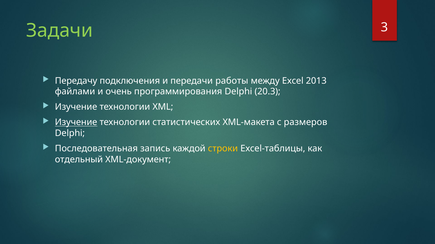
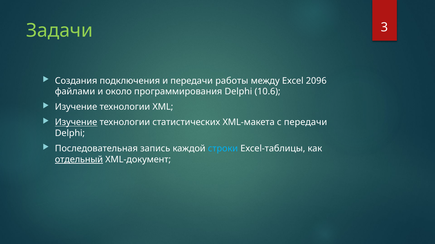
Передачу: Передачу -> Создания
2013: 2013 -> 2096
очень: очень -> около
20.3: 20.3 -> 10.6
с размеров: размеров -> передачи
строки colour: yellow -> light blue
отдельный underline: none -> present
